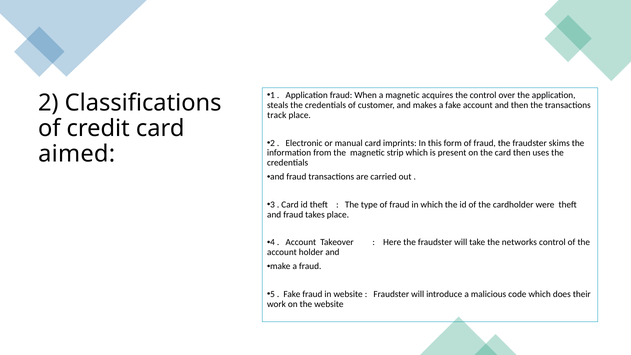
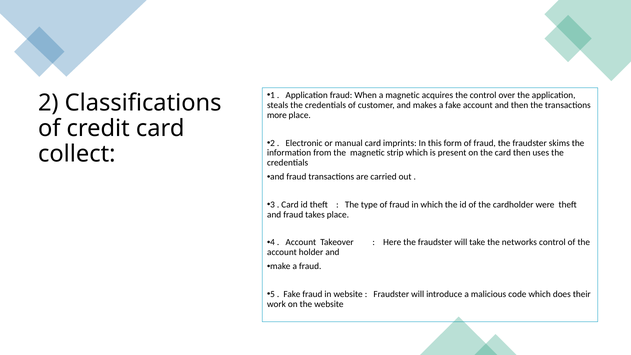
track: track -> more
aimed: aimed -> collect
